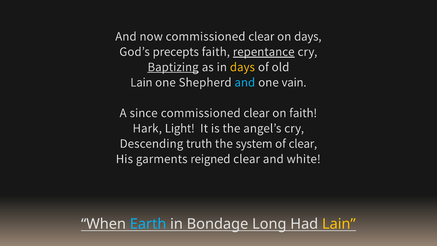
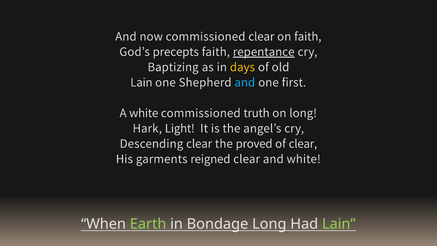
on days: days -> faith
Baptizing underline: present -> none
vain: vain -> first
A since: since -> white
clear at (256, 113): clear -> truth
on faith: faith -> long
Descending truth: truth -> clear
system: system -> proved
Earth colour: light blue -> light green
Lain at (339, 224) colour: yellow -> light green
